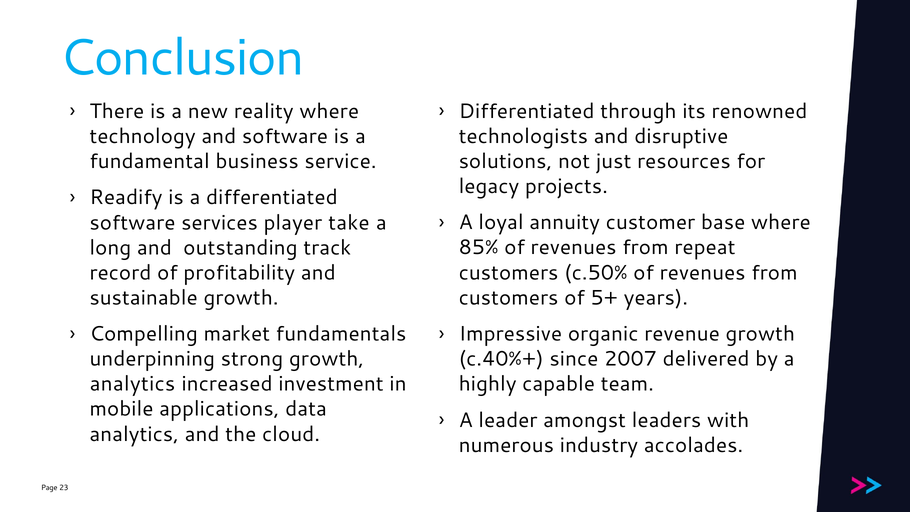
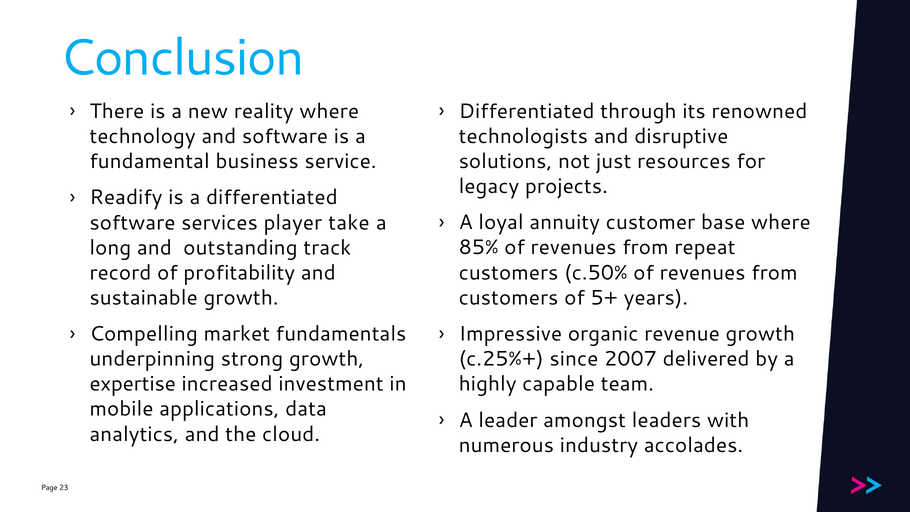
c.40%+: c.40%+ -> c.25%+
analytics at (132, 384): analytics -> expertise
